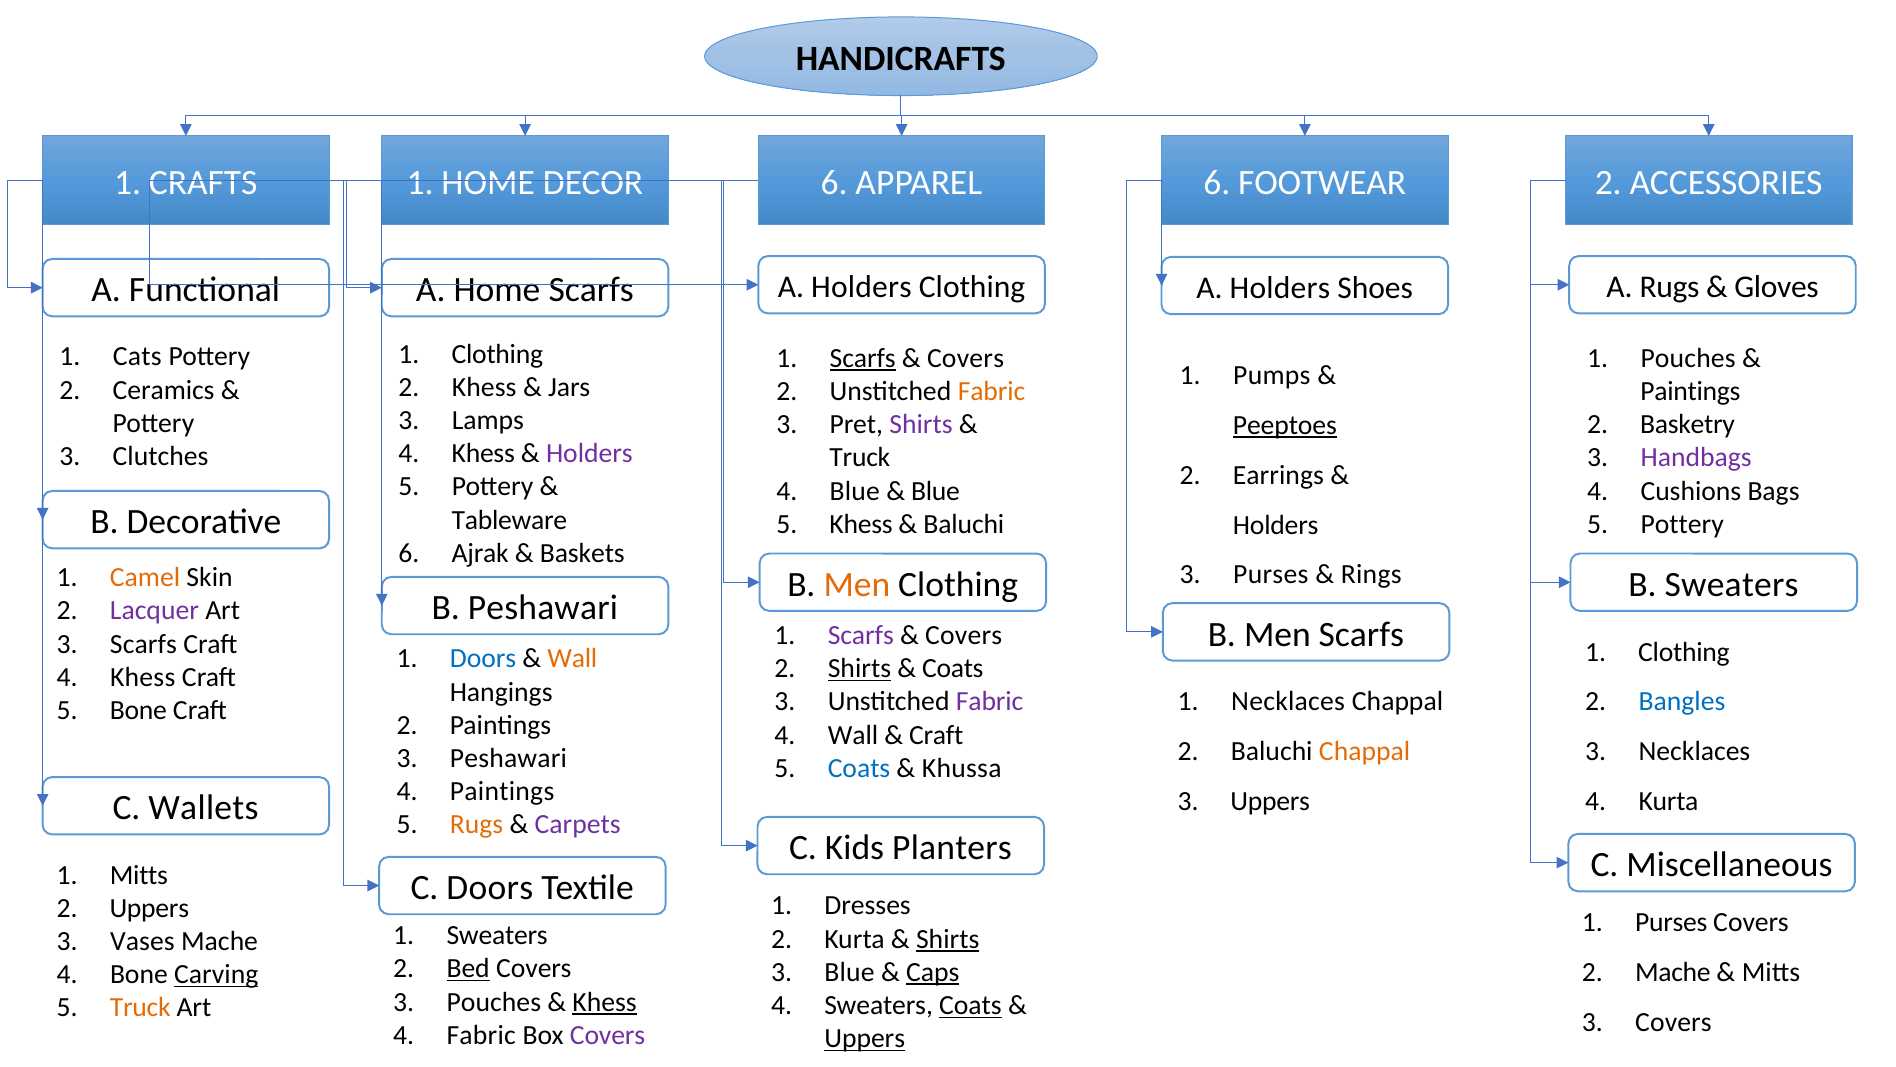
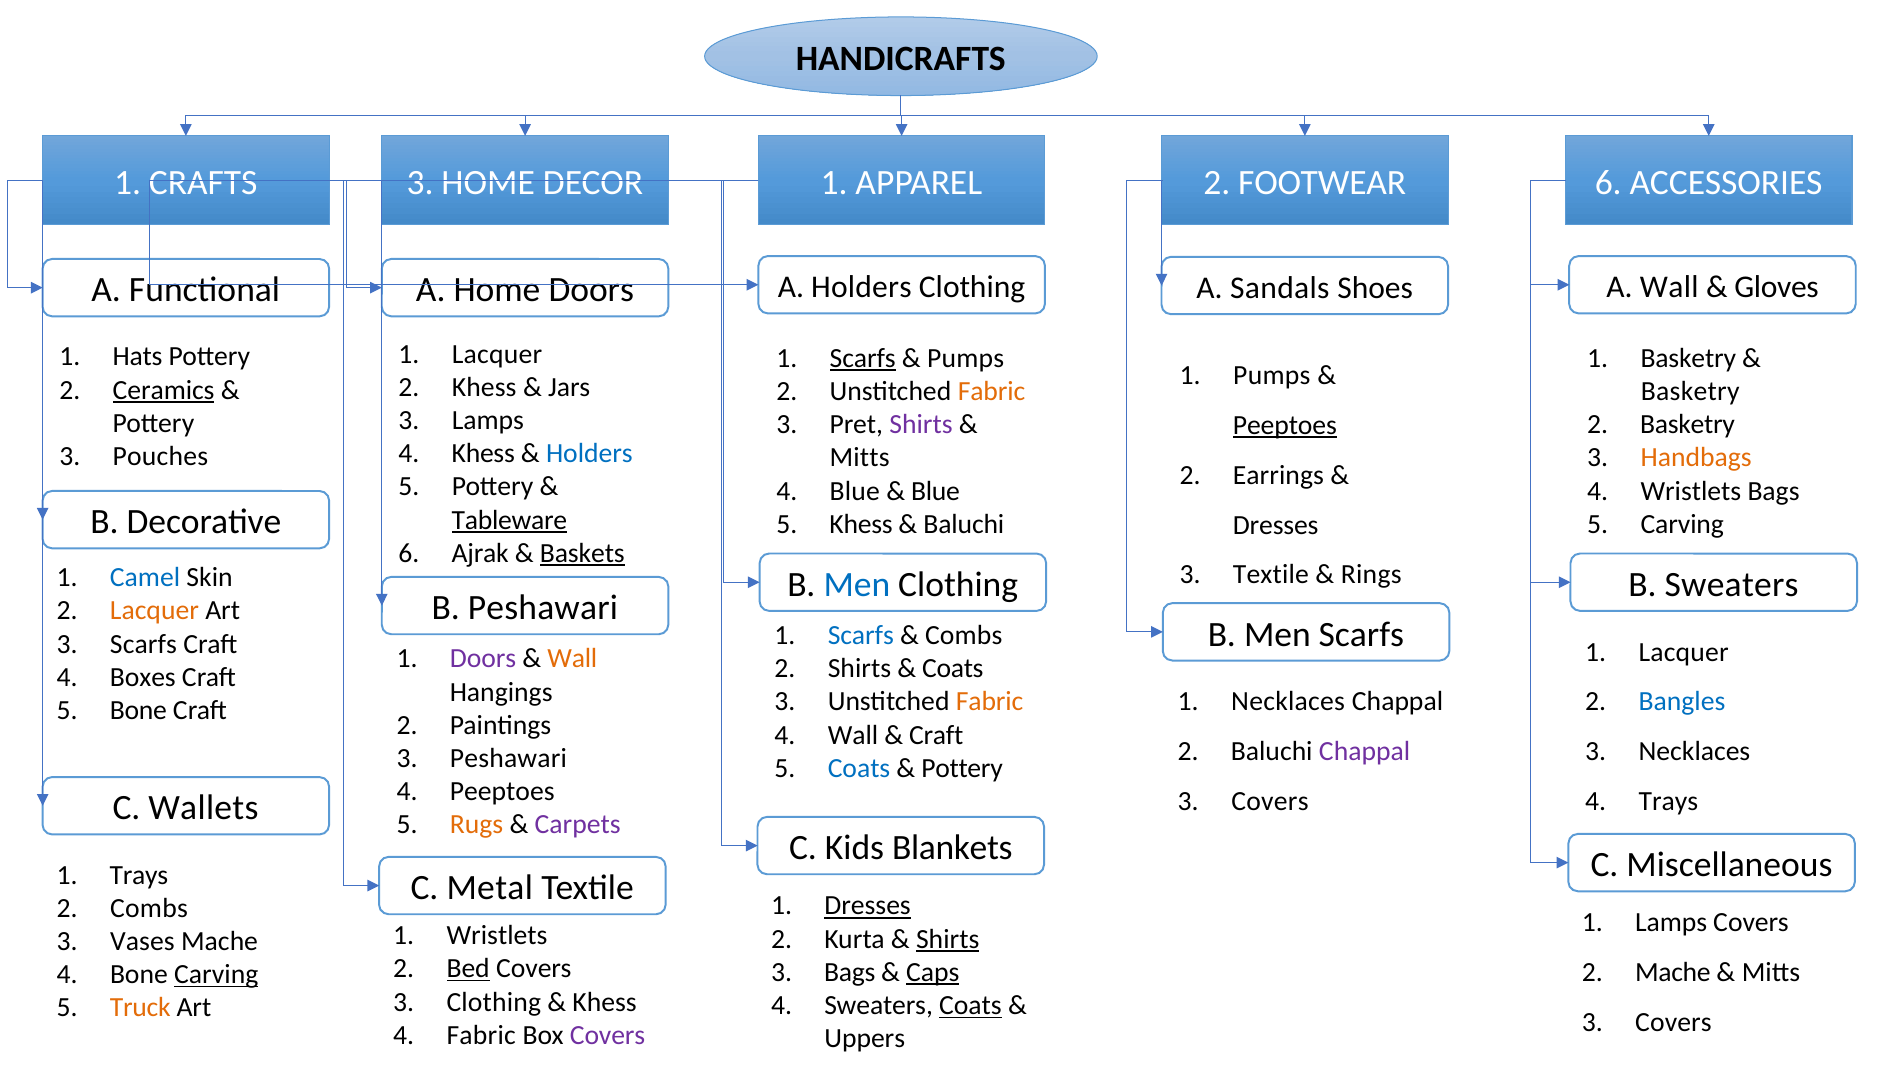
CRAFTS 1: 1 -> 3
DECOR 6: 6 -> 1
APPAREL 6: 6 -> 2
FOOTWEAR 2: 2 -> 6
A Rugs: Rugs -> Wall
Holders at (1280, 288): Holders -> Sandals
Home Scarfs: Scarfs -> Doors
Clothing at (497, 354): Clothing -> Lacquer
Cats: Cats -> Hats
Covers at (966, 358): Covers -> Pumps
1 Pouches: Pouches -> Basketry
Ceramics underline: none -> present
Paintings at (1690, 391): Paintings -> Basketry
Holders at (589, 453) colour: purple -> blue
Clutches: Clutches -> Pouches
Truck at (860, 457): Truck -> Mitts
Handbags colour: purple -> orange
4 Cushions: Cushions -> Wristlets
Tableware underline: none -> present
Pottery at (1682, 524): Pottery -> Carving
Holders at (1276, 525): Holders -> Dresses
Baskets underline: none -> present
3 Purses: Purses -> Textile
Camel colour: orange -> blue
Men at (857, 584) colour: orange -> blue
Lacquer at (154, 611) colour: purple -> orange
Scarfs at (861, 635) colour: purple -> blue
Covers at (964, 635): Covers -> Combs
Clothing at (1684, 652): Clothing -> Lacquer
Doors at (483, 658) colour: blue -> purple
Shirts at (859, 668) underline: present -> none
Khess at (143, 677): Khess -> Boxes
Fabric at (990, 702) colour: purple -> orange
Chappal at (1365, 751) colour: orange -> purple
Khussa at (962, 768): Khussa -> Pottery
4 Paintings: Paintings -> Peeptoes
Uppers at (1270, 801): Uppers -> Covers
4 Kurta: Kurta -> Trays
Planters: Planters -> Blankets
1 Mitts: Mitts -> Trays
C Doors: Doors -> Metal
Dresses at (868, 905) underline: none -> present
2 Uppers: Uppers -> Combs
1 Purses: Purses -> Lamps
1 Sweaters: Sweaters -> Wristlets
3 Blue: Blue -> Bags
3 Pouches: Pouches -> Clothing
Khess at (605, 1001) underline: present -> none
Uppers at (865, 1038) underline: present -> none
